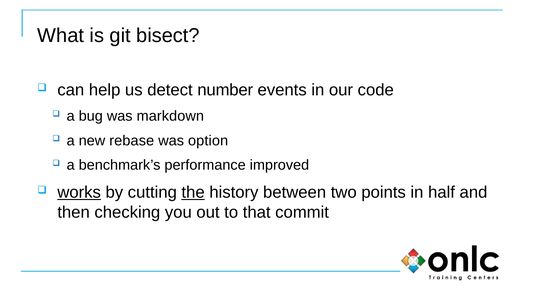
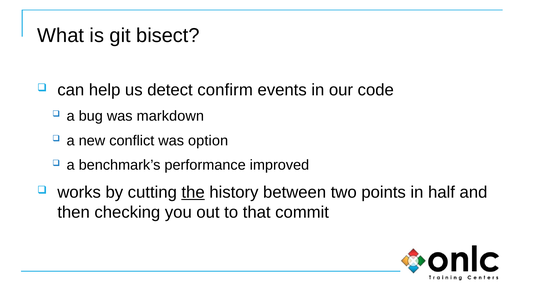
number: number -> confirm
rebase: rebase -> conflict
works underline: present -> none
